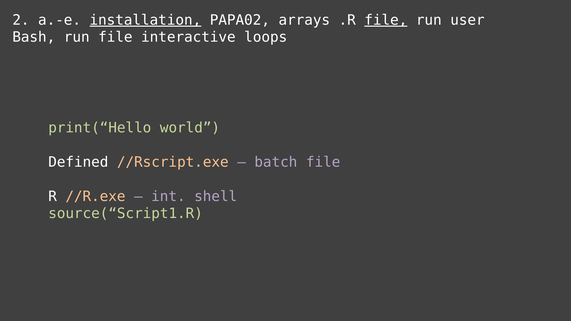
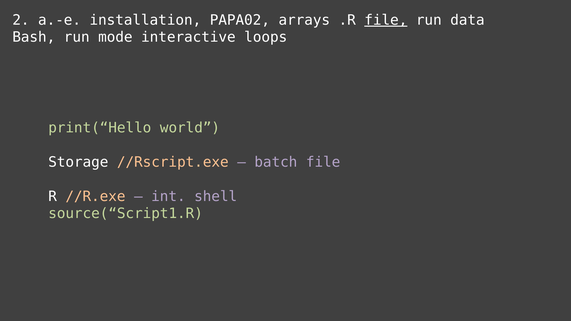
installation underline: present -> none
user: user -> data
run file: file -> mode
Defined: Defined -> Storage
